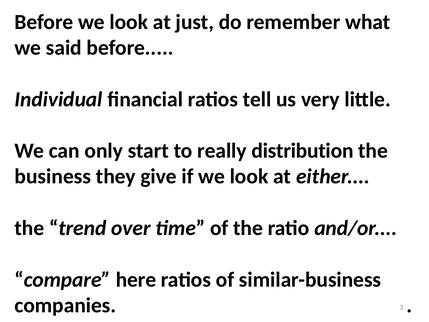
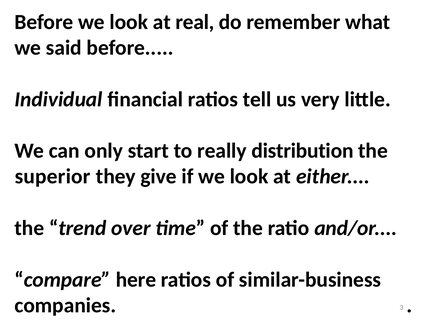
just: just -> real
business: business -> superior
